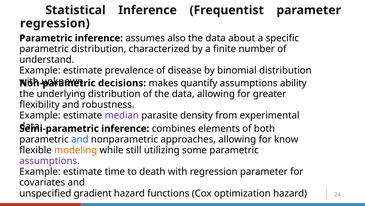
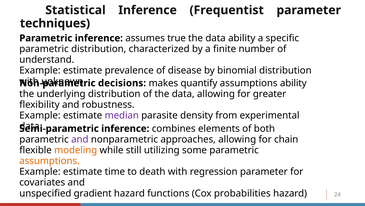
regression at (55, 23): regression -> techniques
also: also -> true
data about: about -> ability
and at (80, 139) colour: blue -> purple
know: know -> chain
assumptions at (50, 160) colour: purple -> orange
optimization: optimization -> probabilities
